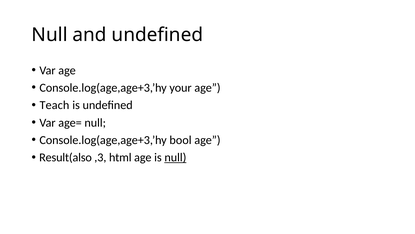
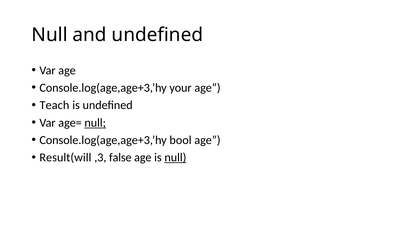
null at (95, 122) underline: none -> present
Result(also: Result(also -> Result(will
html: html -> false
